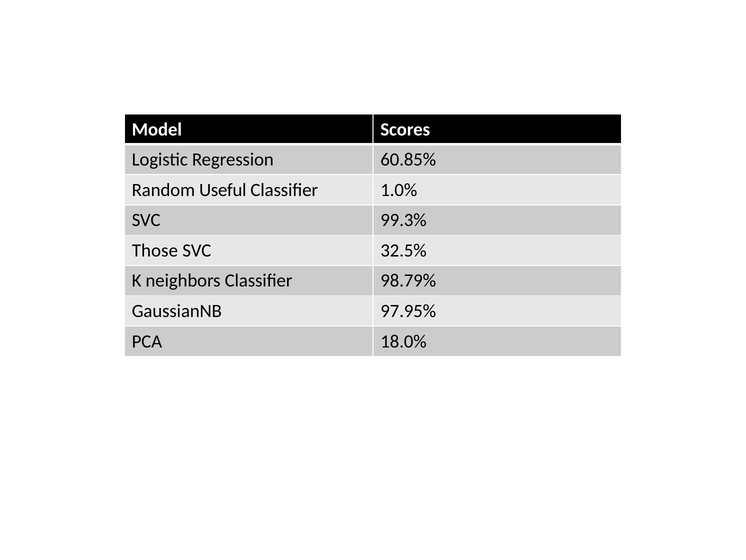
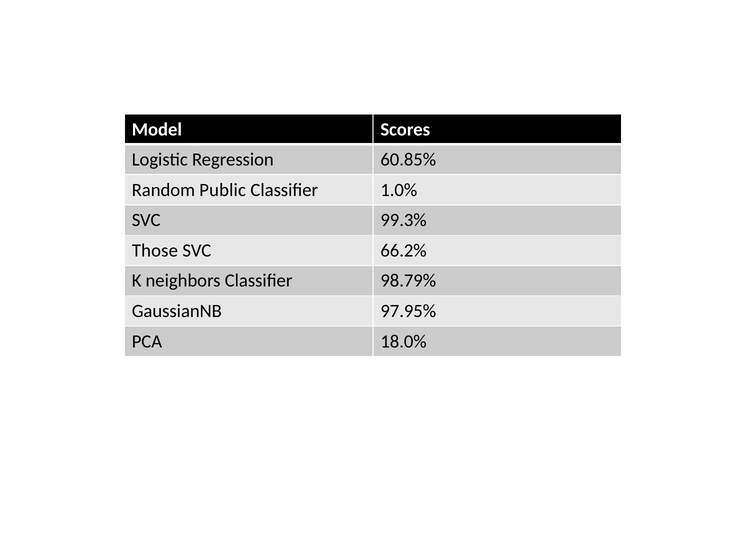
Useful: Useful -> Public
32.5%: 32.5% -> 66.2%
